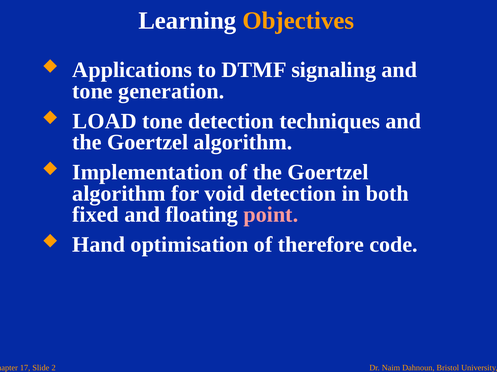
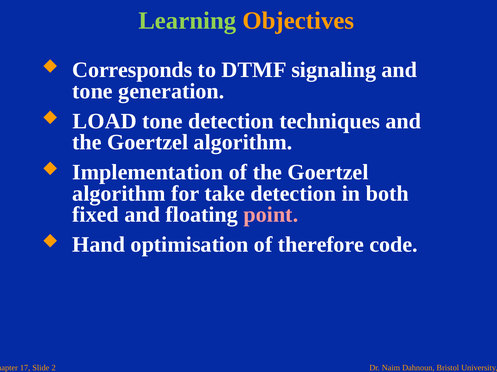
Learning colour: white -> light green
Applications: Applications -> Corresponds
void: void -> take
